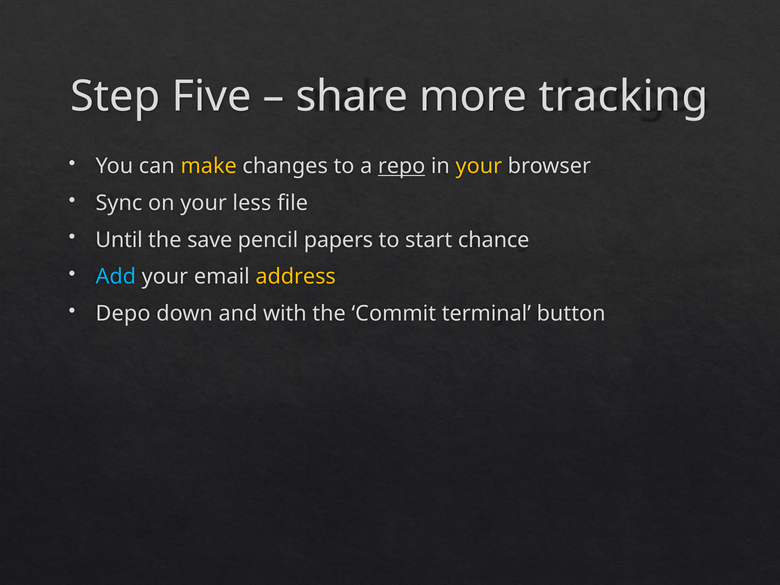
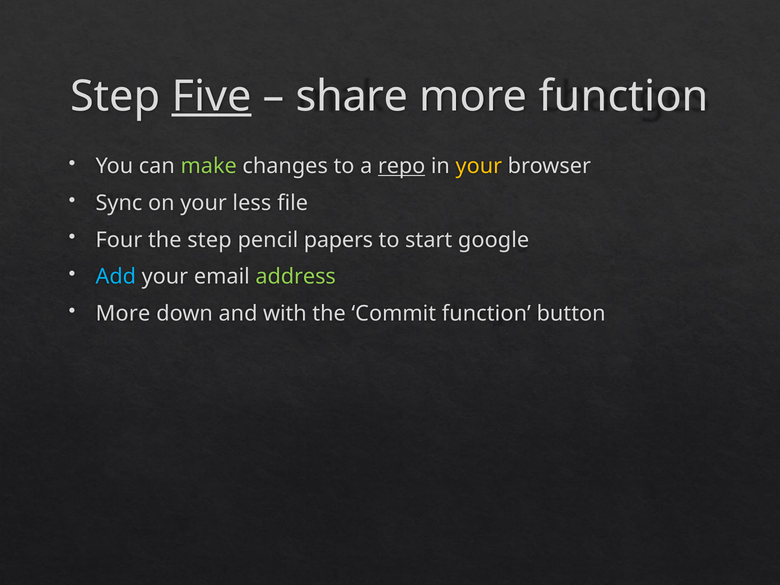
Five underline: none -> present
more tracking: tracking -> function
make colour: yellow -> light green
Until: Until -> Four
the save: save -> step
chance: chance -> google
address colour: yellow -> light green
Depo at (123, 314): Depo -> More
Commit terminal: terminal -> function
